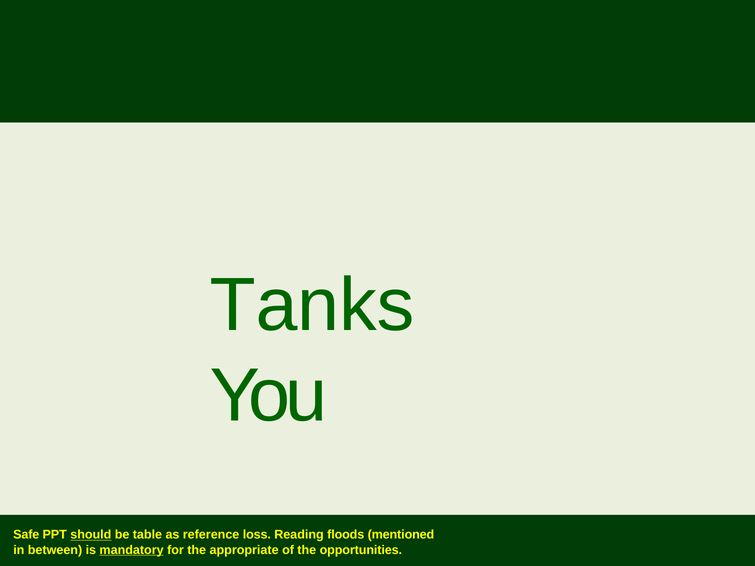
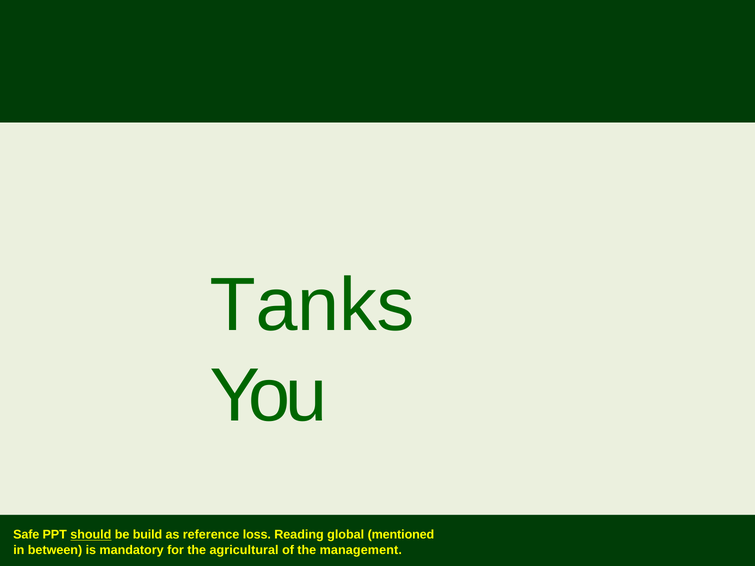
table: table -> build
floods: floods -> global
mandatory underline: present -> none
appropriate: appropriate -> agricultural
opportunities: opportunities -> management
